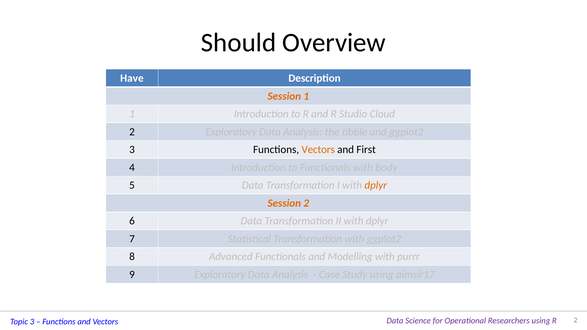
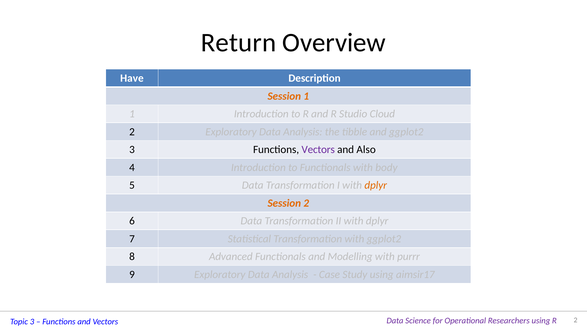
Should: Should -> Return
Vectors at (318, 150) colour: orange -> purple
First: First -> Also
